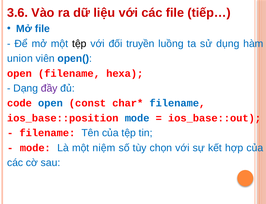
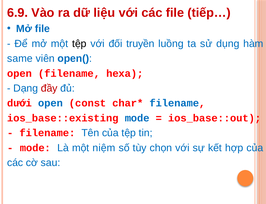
3.6: 3.6 -> 6.9
union: union -> same
đầy colour: purple -> red
code: code -> dưới
ios_base::position: ios_base::position -> ios_base::existing
